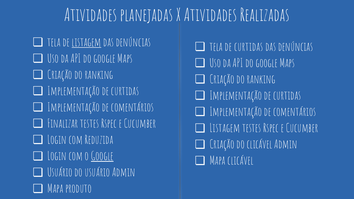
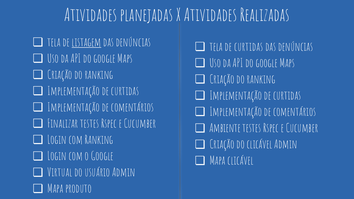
Listagem at (225, 128): Listagem -> Ambiente
com Reduzida: Reduzida -> Ranking
Google at (102, 156) underline: present -> none
Usuário at (60, 173): Usuário -> Virtual
